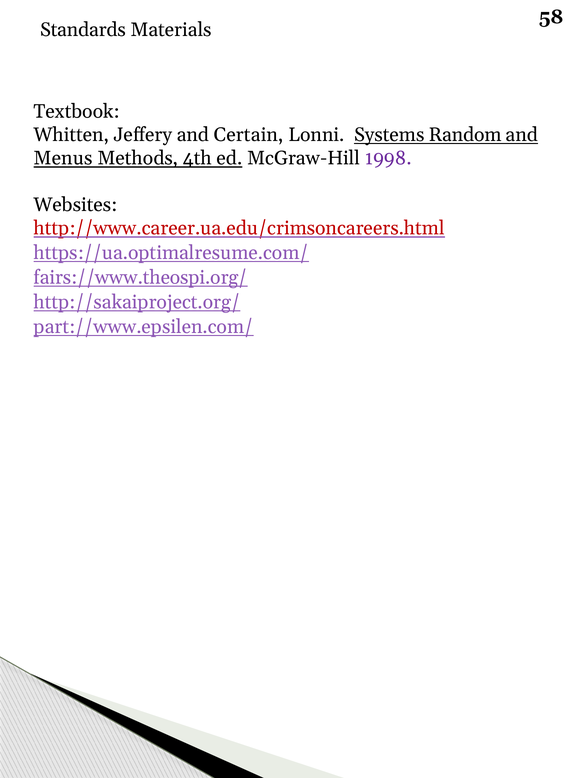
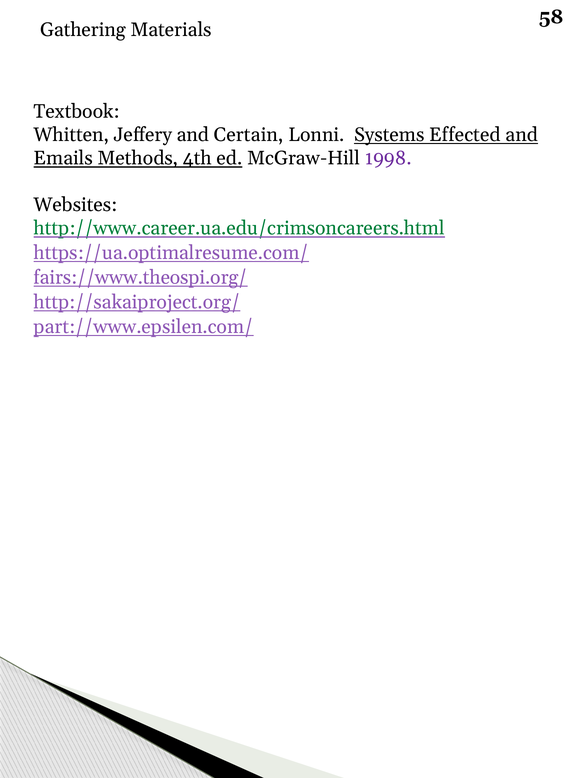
Standards: Standards -> Gathering
Random: Random -> Effected
Menus: Menus -> Emails
http://www.career.ua.edu/crimsoncareers.html colour: red -> green
